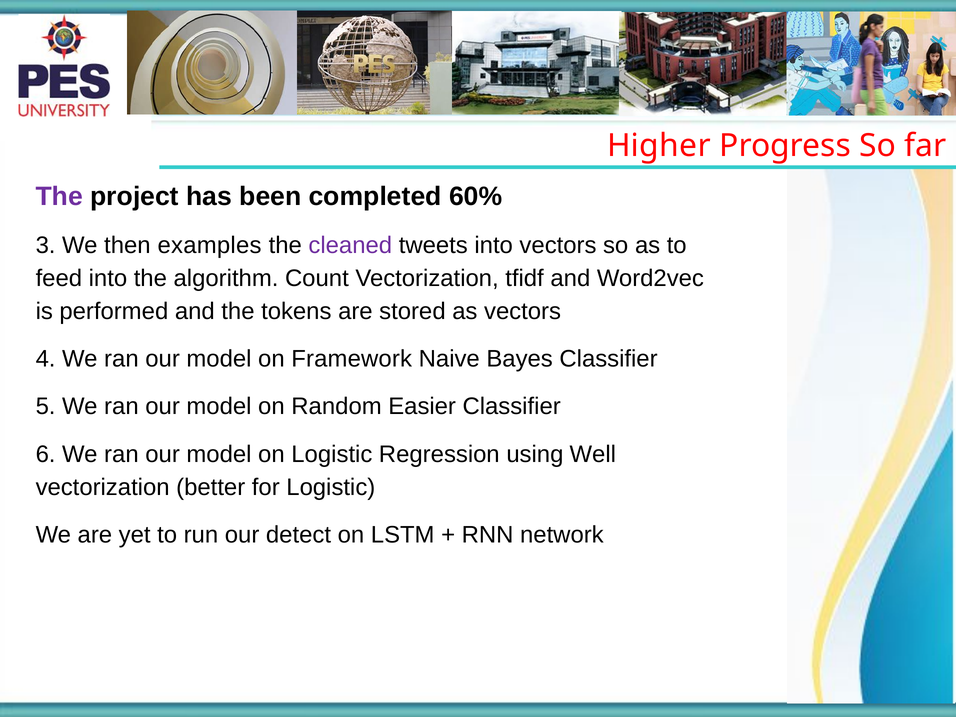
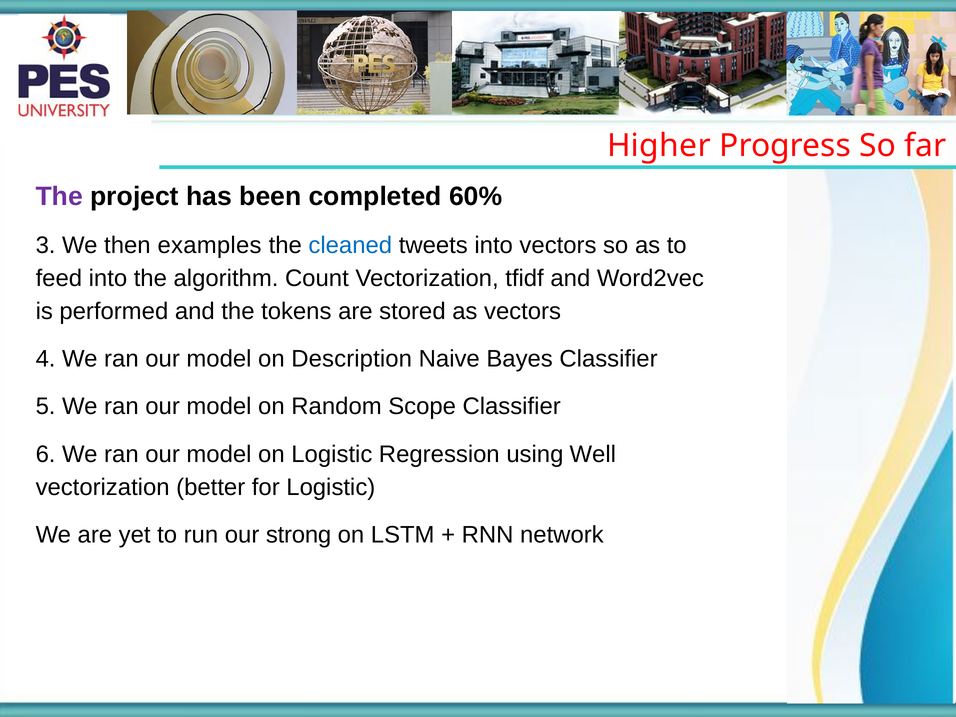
cleaned colour: purple -> blue
Framework: Framework -> Description
Easier: Easier -> Scope
detect: detect -> strong
